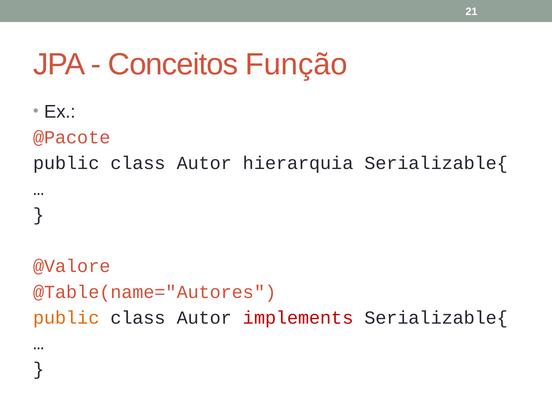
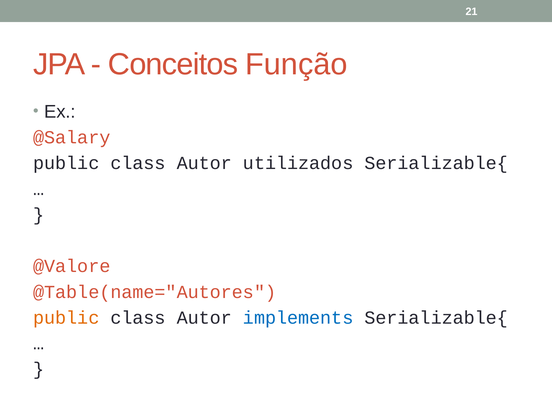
@Pacote: @Pacote -> @Salary
hierarquia: hierarquia -> utilizados
implements colour: red -> blue
